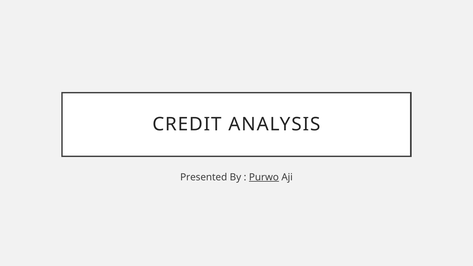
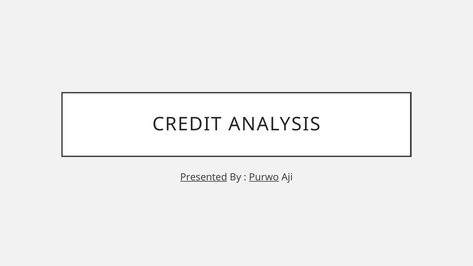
Presented underline: none -> present
